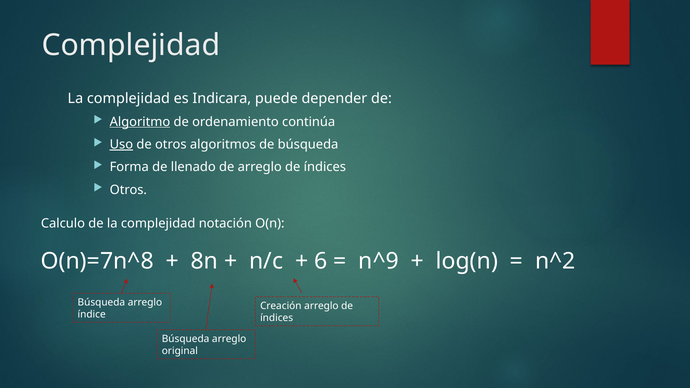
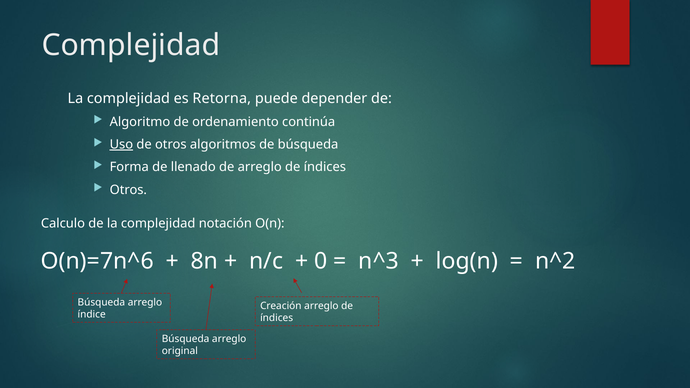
Indicara: Indicara -> Retorna
Algoritmo underline: present -> none
O(n)=7n^8: O(n)=7n^8 -> O(n)=7n^6
6: 6 -> 0
n^9: n^9 -> n^3
